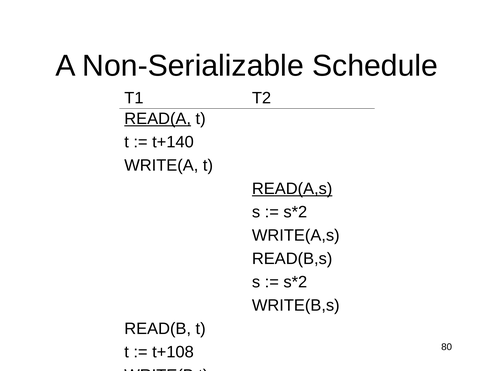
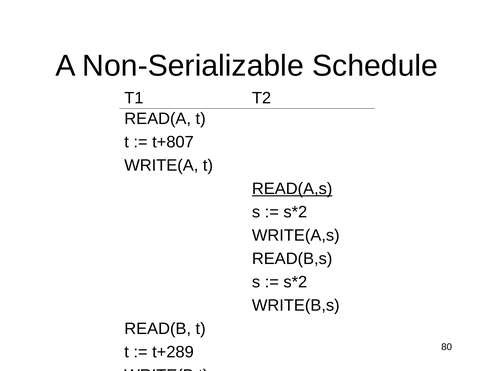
READ(A underline: present -> none
t+140: t+140 -> t+807
t+108: t+108 -> t+289
